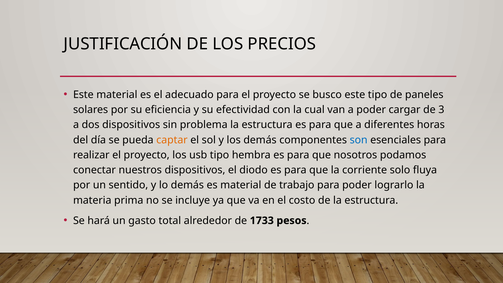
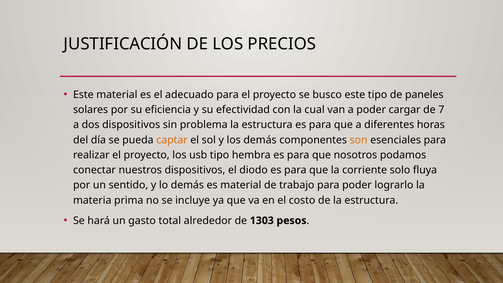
3: 3 -> 7
son colour: blue -> orange
1733: 1733 -> 1303
